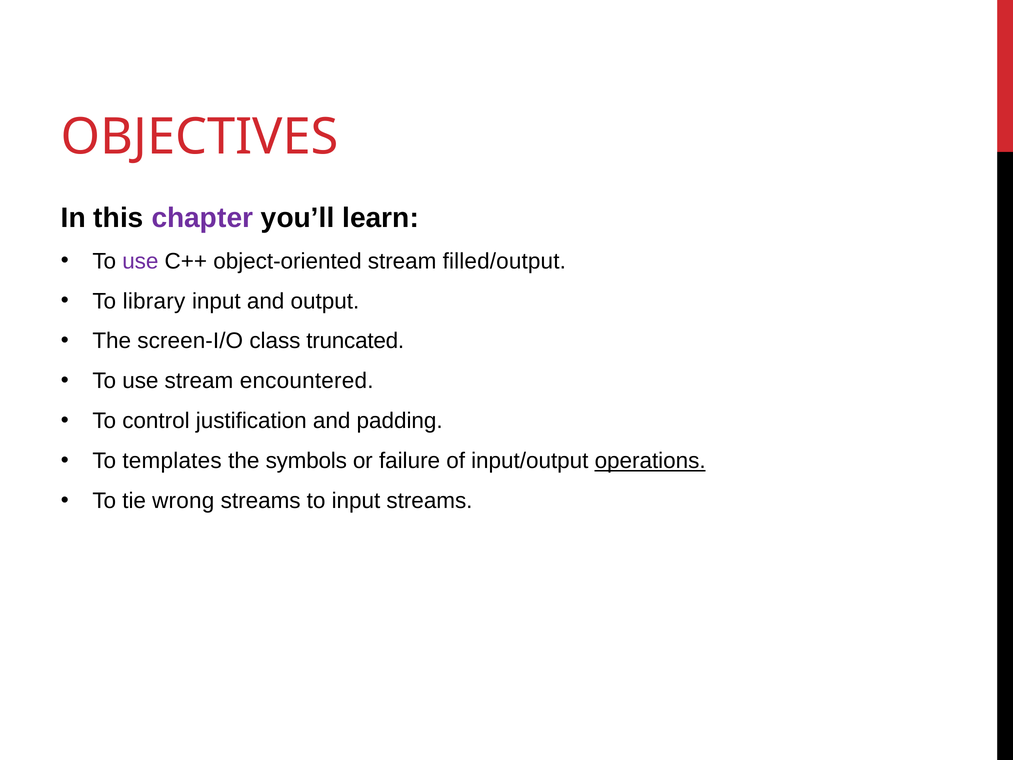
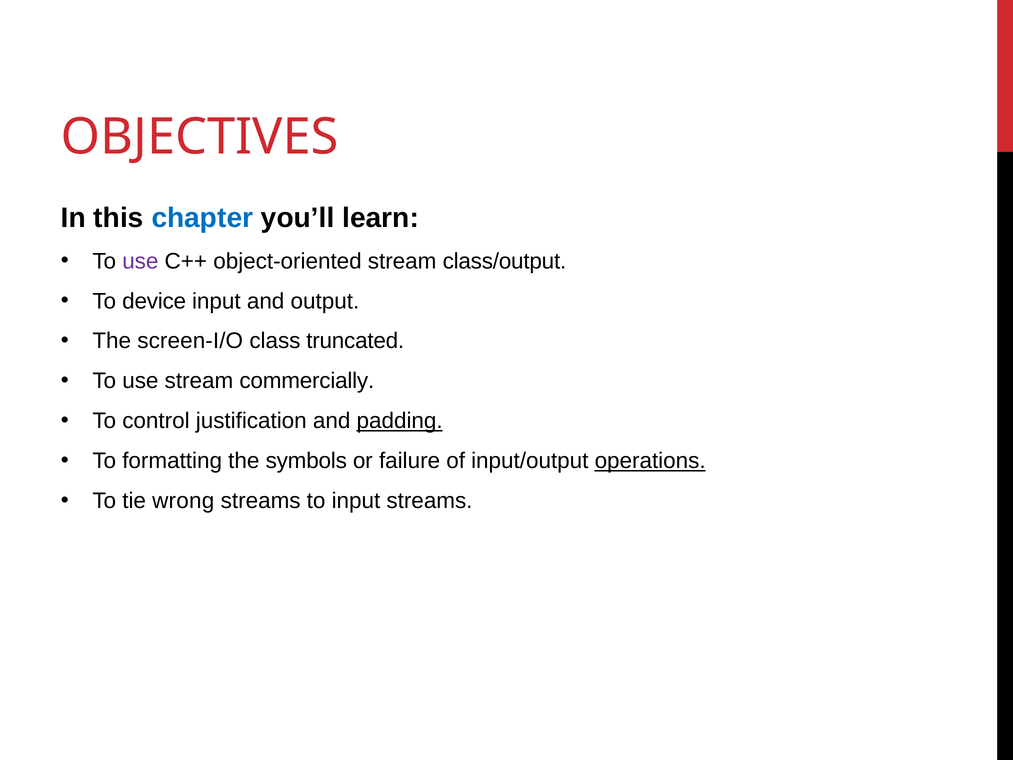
chapter colour: purple -> blue
filled/output: filled/output -> class/output
library: library -> device
encountered: encountered -> commercially
padding underline: none -> present
templates: templates -> formatting
